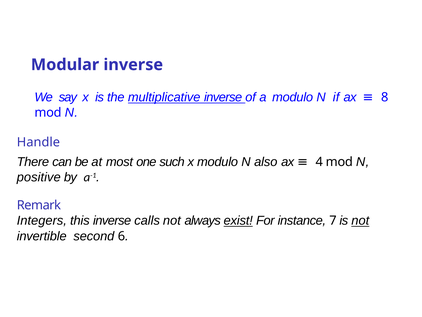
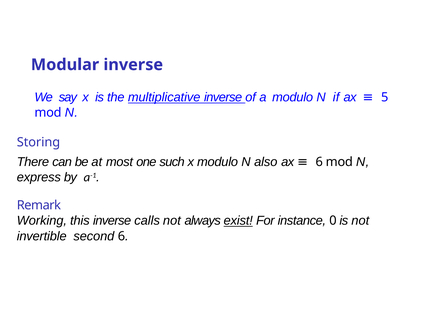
8: 8 -> 5
Handle: Handle -> Storing
4 at (319, 162): 4 -> 6
positive: positive -> express
Integers: Integers -> Working
7: 7 -> 0
not at (360, 221) underline: present -> none
